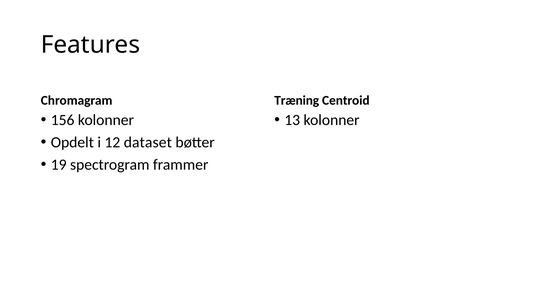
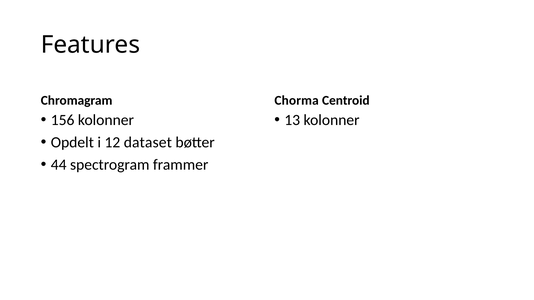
Træning: Træning -> Chorma
19: 19 -> 44
